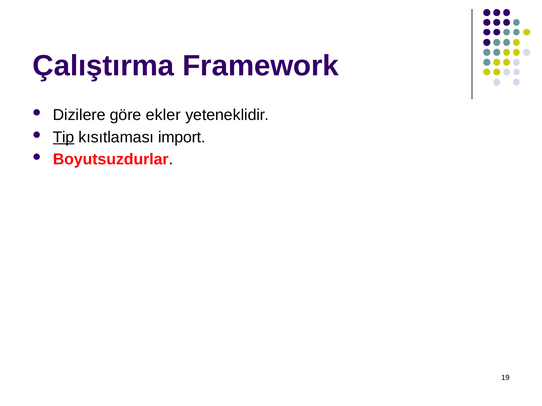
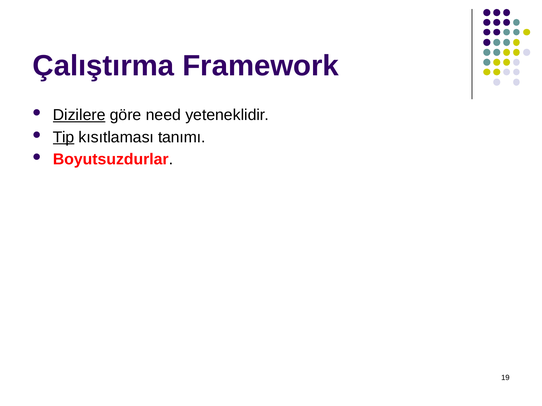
Dizilere underline: none -> present
ekler: ekler -> need
import: import -> tanımı
